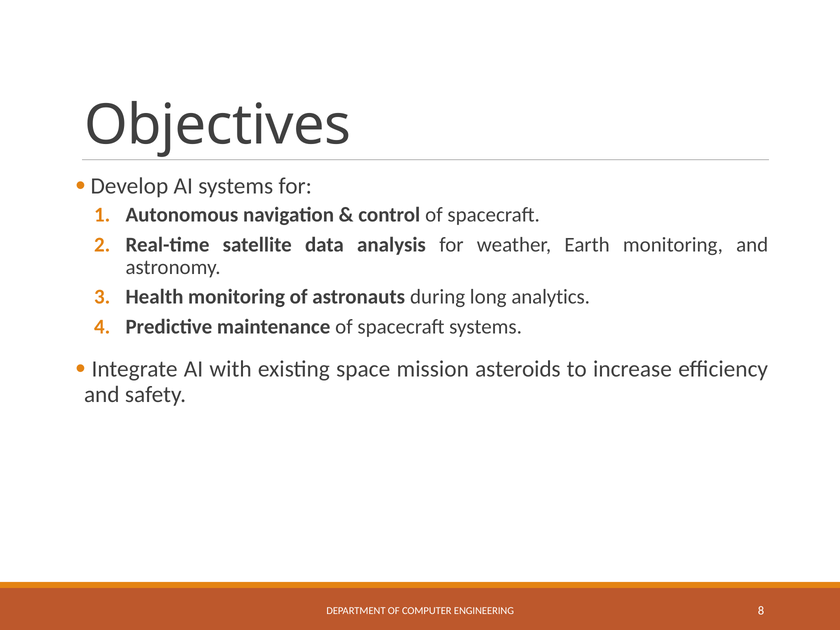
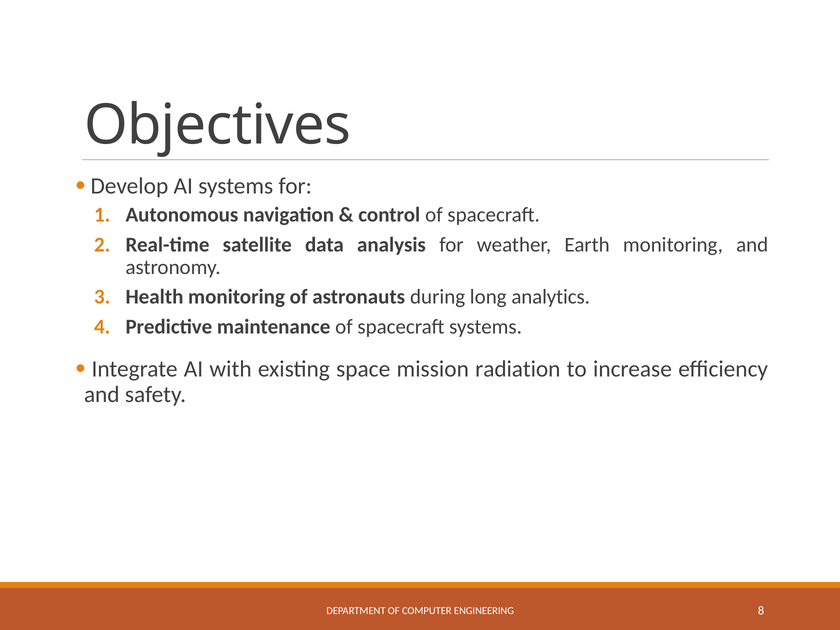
asteroids: asteroids -> radiation
